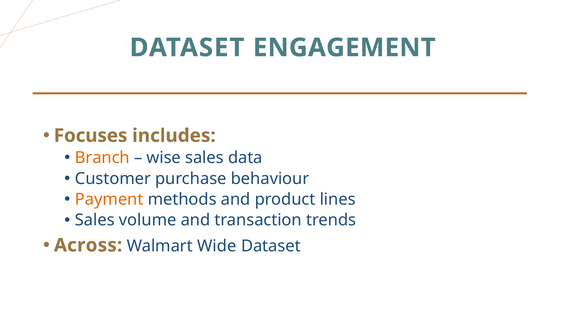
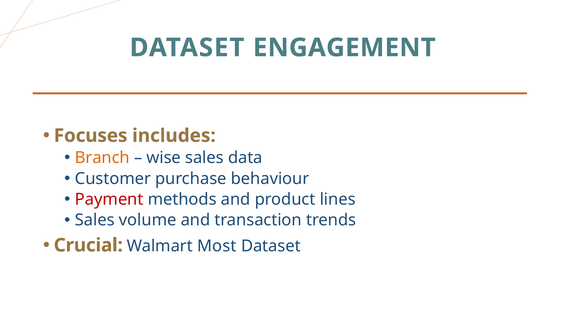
Payment colour: orange -> red
Across: Across -> Crucial
Wide: Wide -> Most
